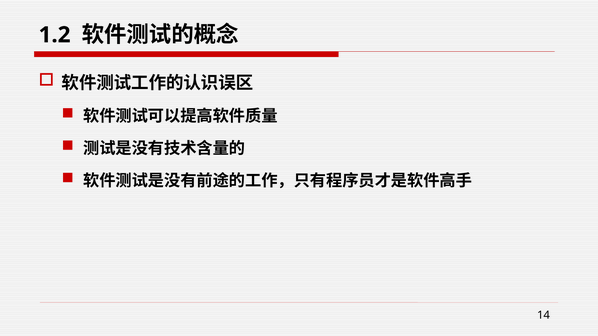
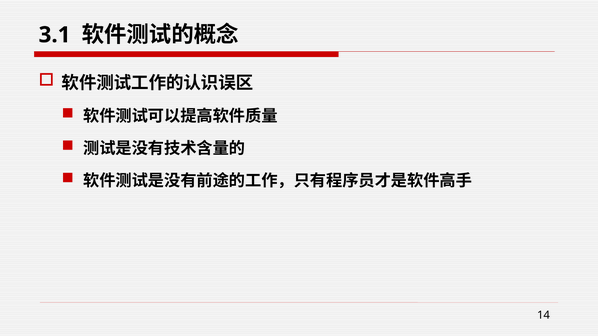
1.2: 1.2 -> 3.1
